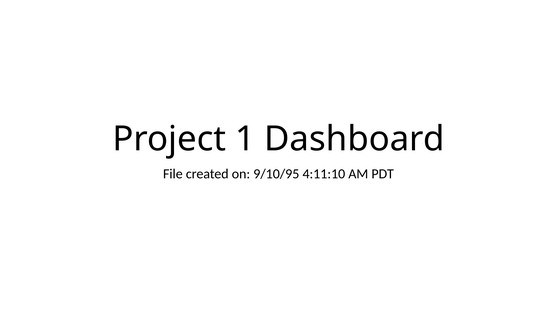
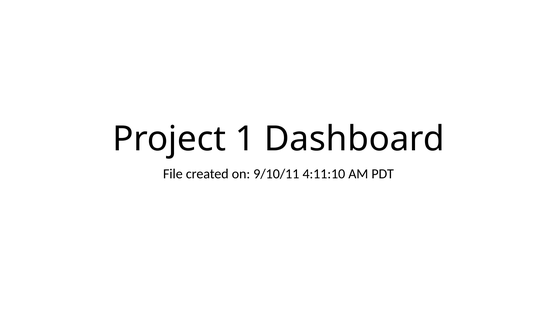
9/10/95: 9/10/95 -> 9/10/11
